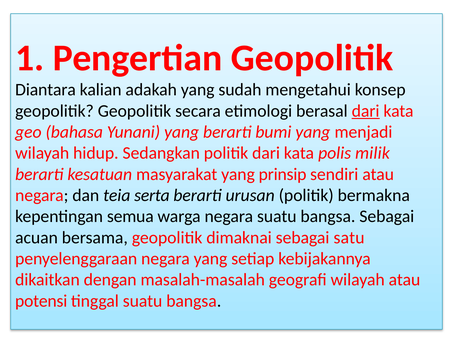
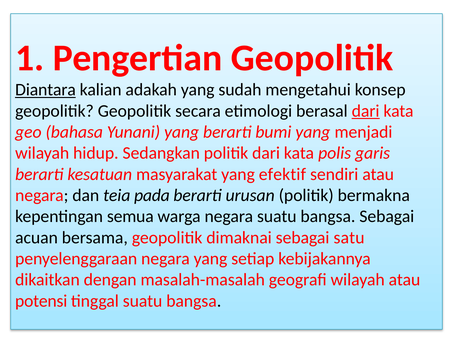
Diantara underline: none -> present
milik: milik -> garis
prinsip: prinsip -> efektif
serta: serta -> pada
